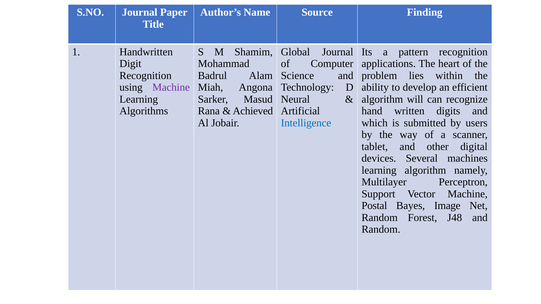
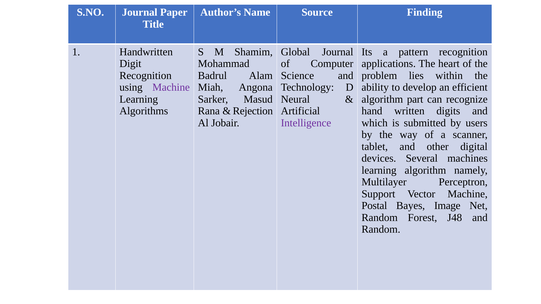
will: will -> part
Achieved: Achieved -> Rejection
Intelligence colour: blue -> purple
